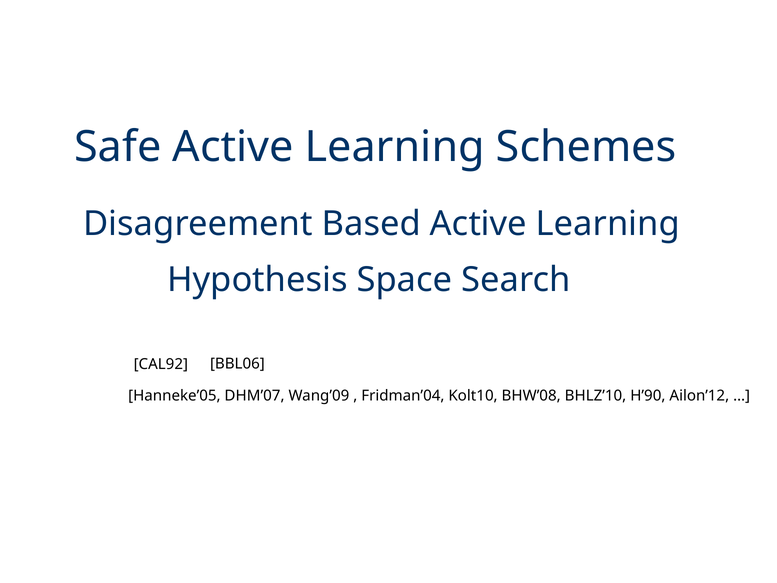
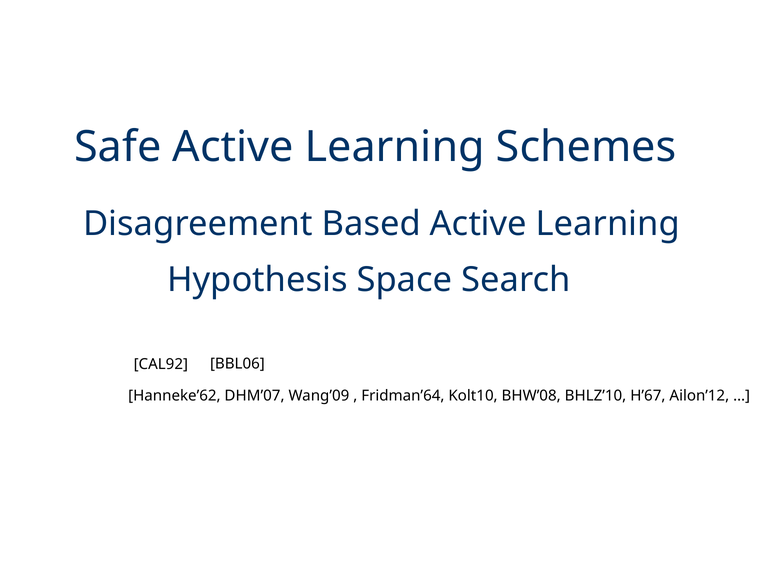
Hanneke’05: Hanneke’05 -> Hanneke’62
Fridman’04: Fridman’04 -> Fridman’64
H’90: H’90 -> H’67
